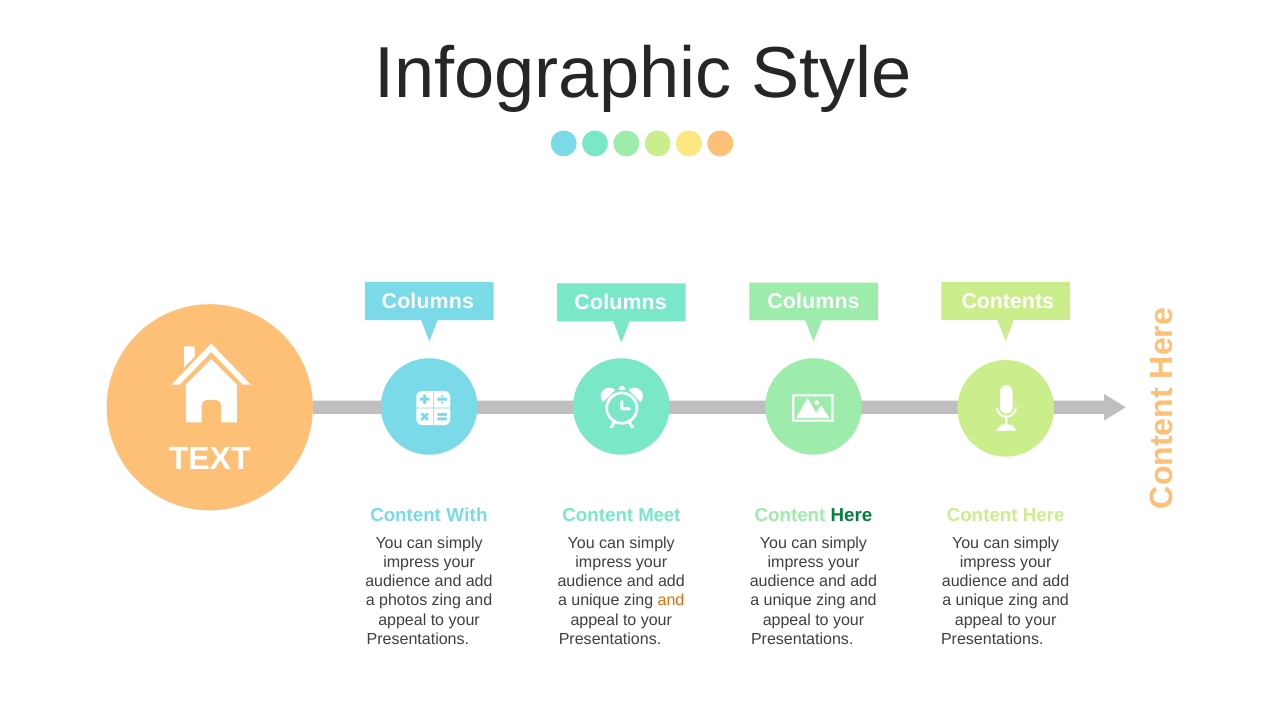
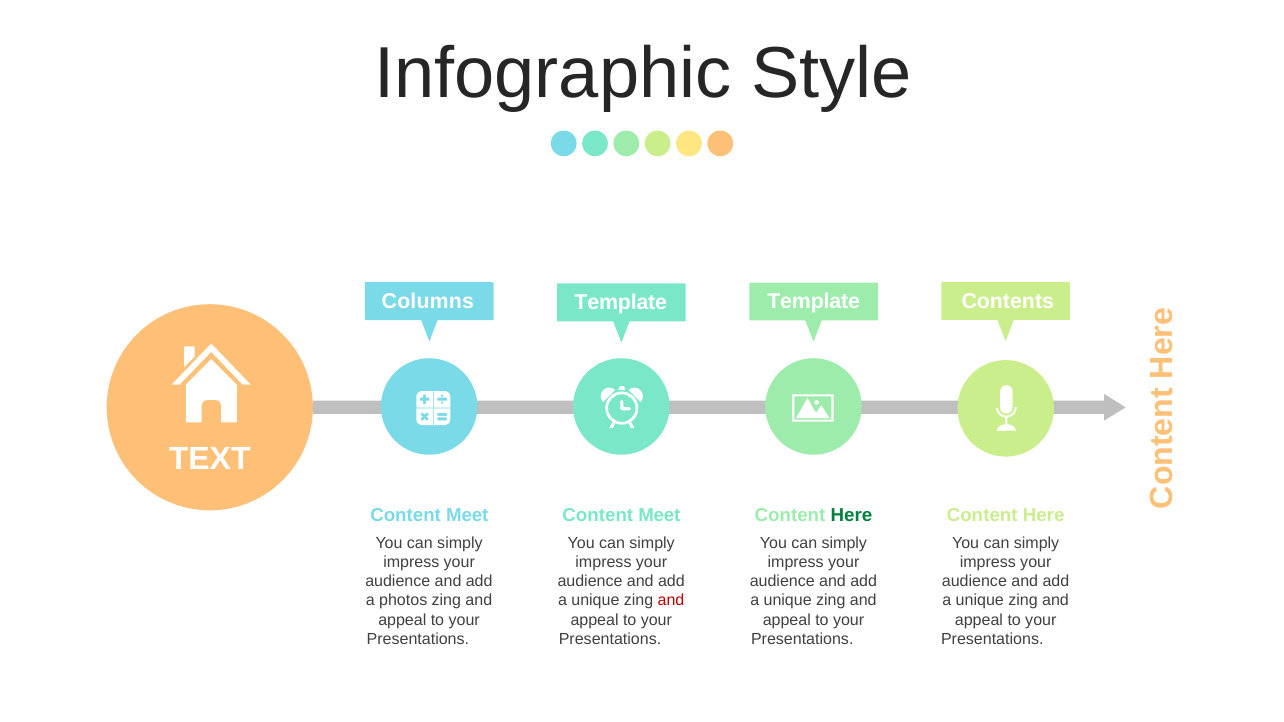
Columns at (813, 301): Columns -> Template
Columns at (621, 303): Columns -> Template
With at (467, 516): With -> Meet
and at (671, 601) colour: orange -> red
